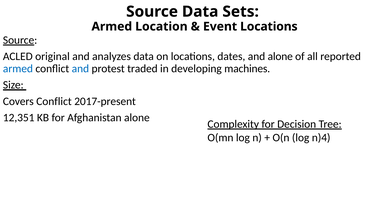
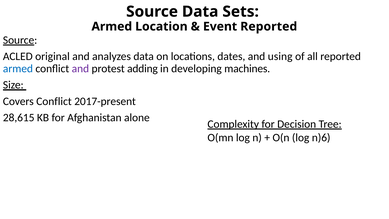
Event Locations: Locations -> Reported
and alone: alone -> using
and at (80, 69) colour: blue -> purple
traded: traded -> adding
12,351: 12,351 -> 28,615
n)4: n)4 -> n)6
